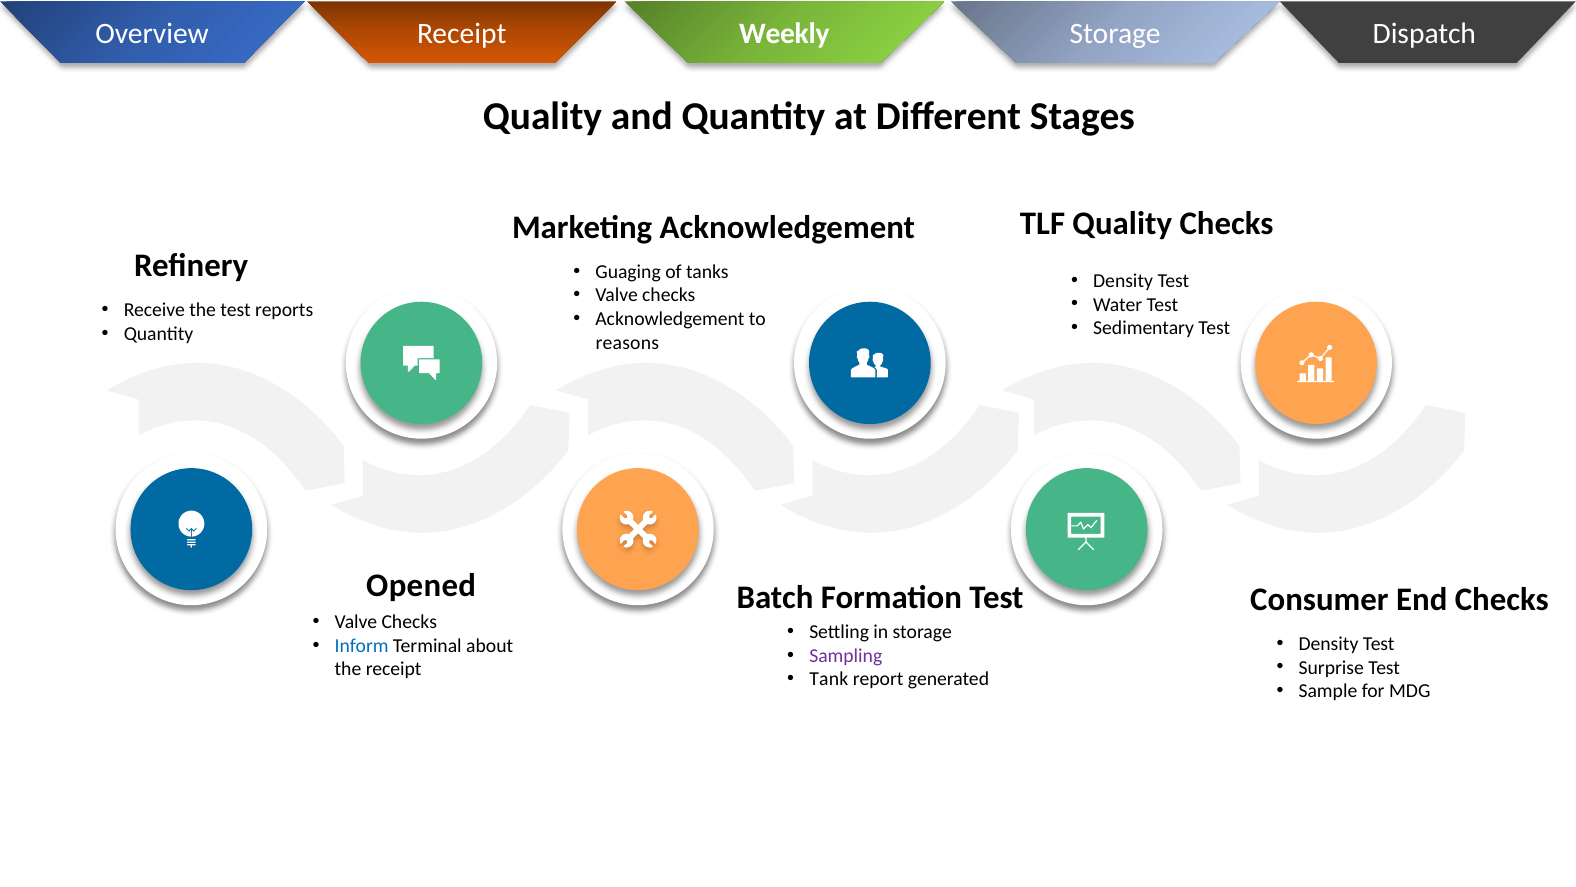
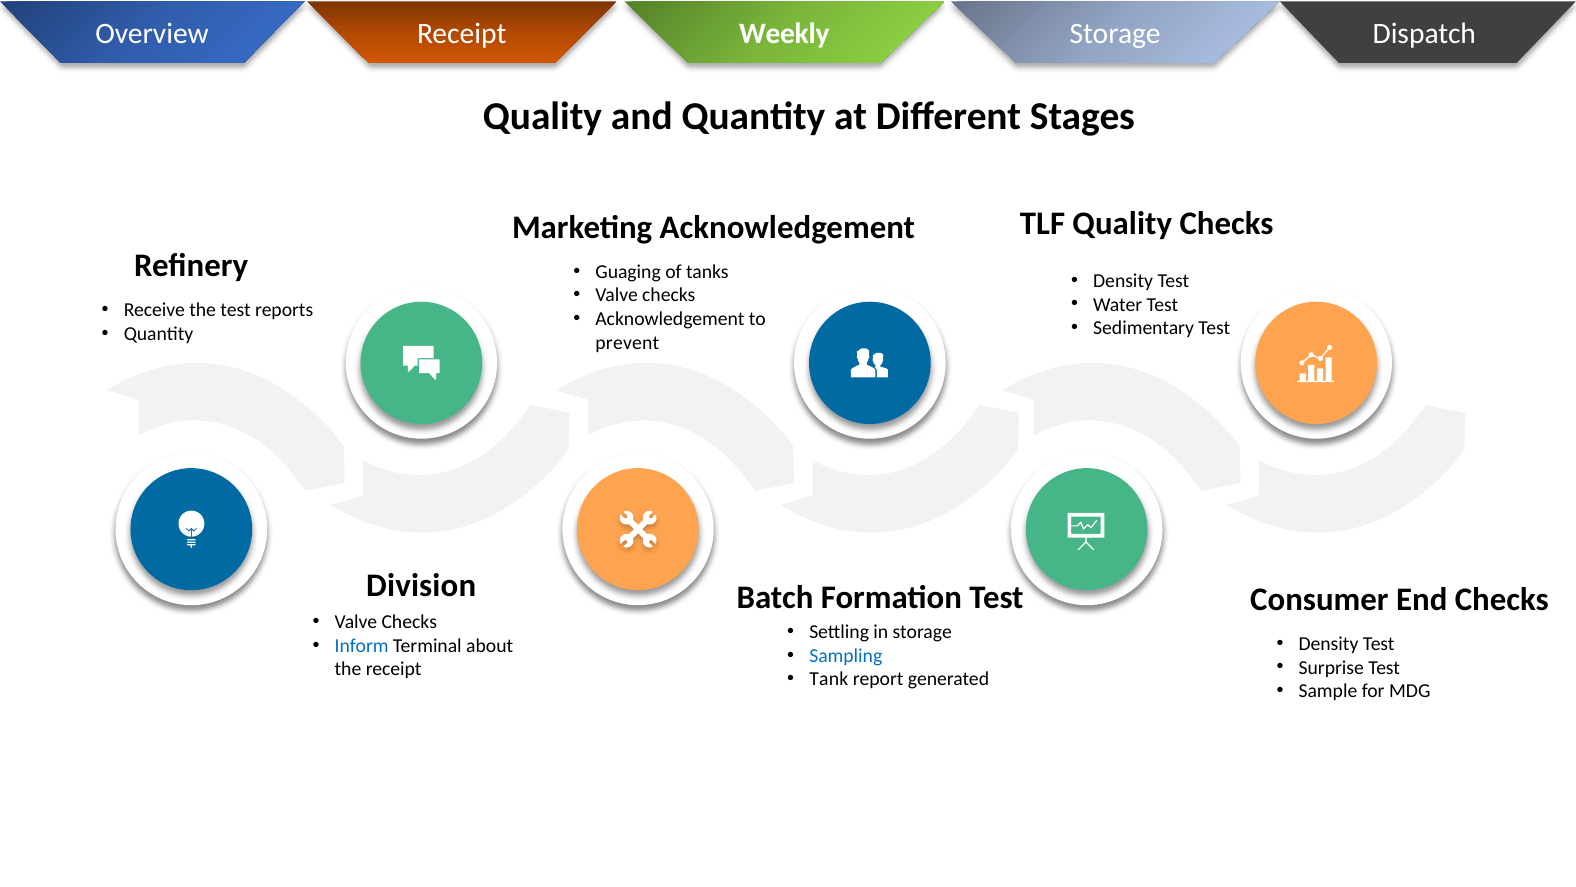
reasons: reasons -> prevent
Opened: Opened -> Division
Sampling colour: purple -> blue
